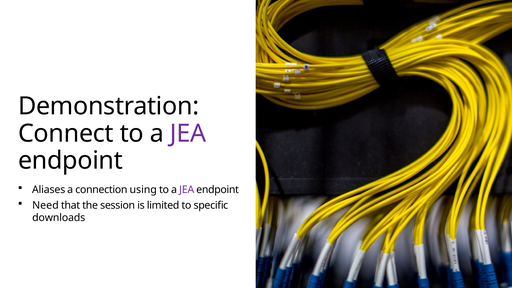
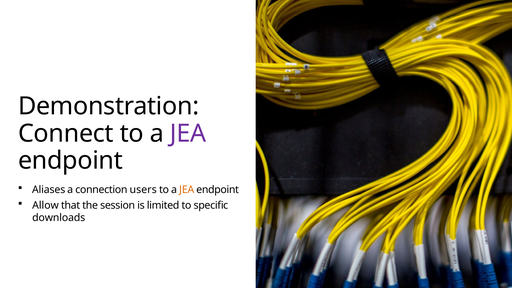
using: using -> users
JEA at (187, 190) colour: purple -> orange
Need: Need -> Allow
